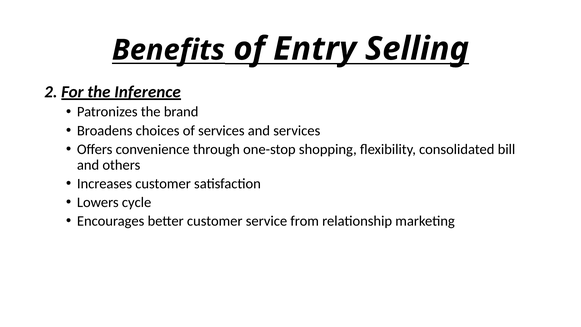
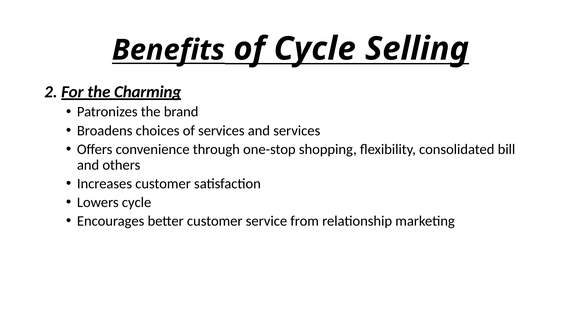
of Entry: Entry -> Cycle
Inference: Inference -> Charming
